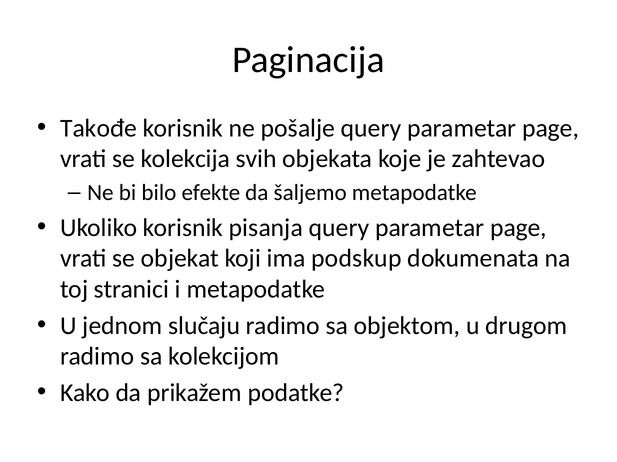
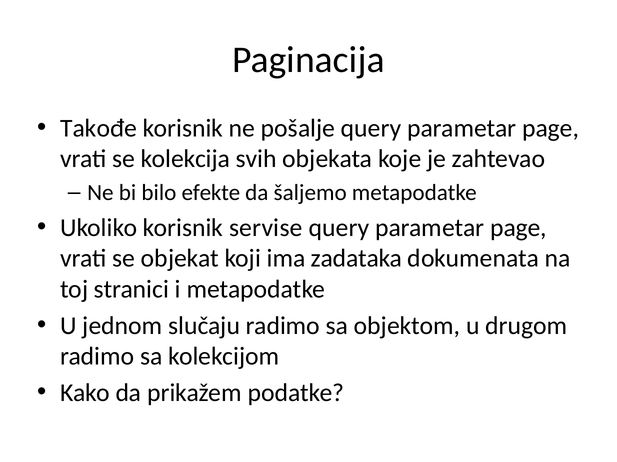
pisanja: pisanja -> servise
podskup: podskup -> zadataka
